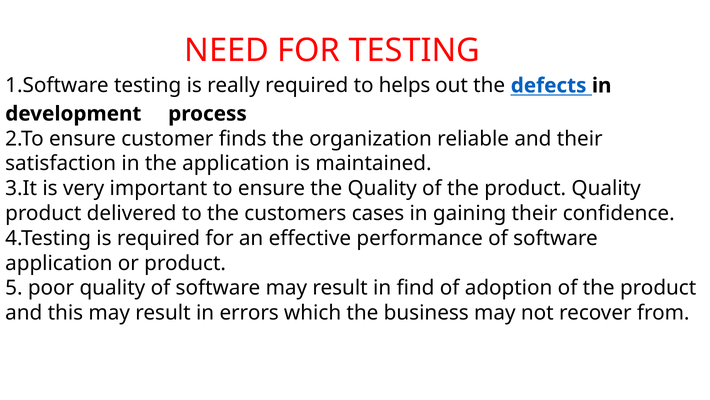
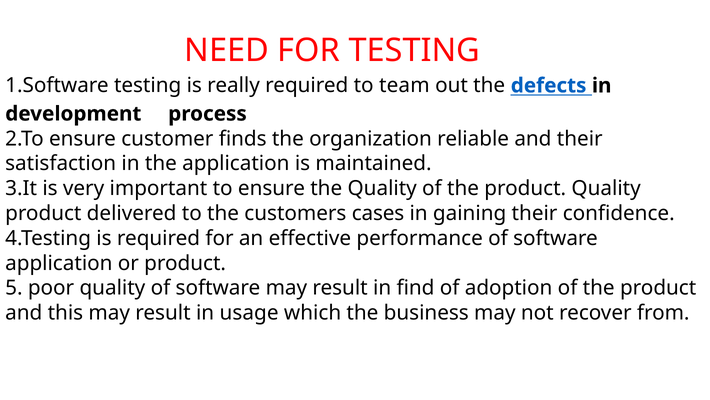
helps: helps -> team
errors: errors -> usage
